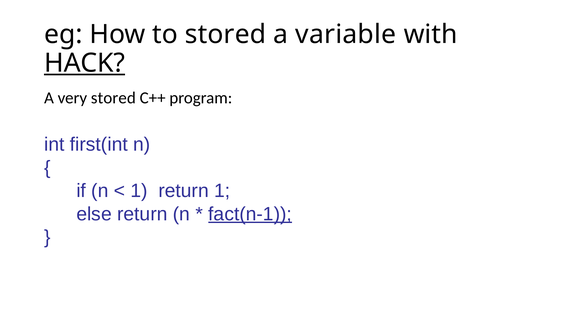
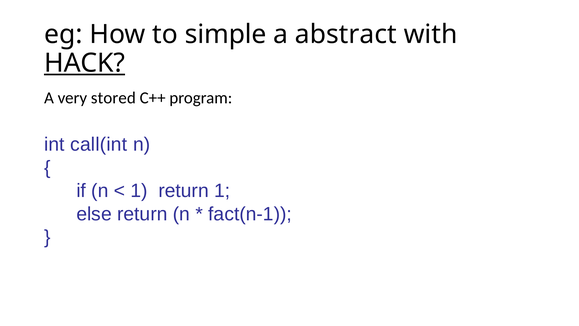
to stored: stored -> simple
variable: variable -> abstract
first(int: first(int -> call(int
fact(n-1 underline: present -> none
